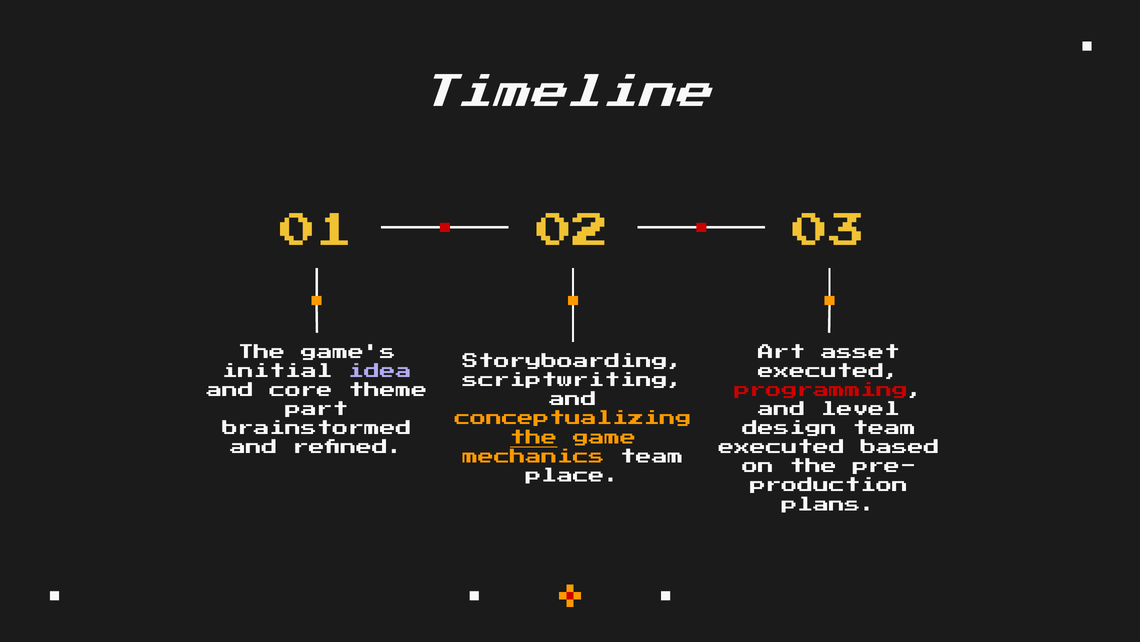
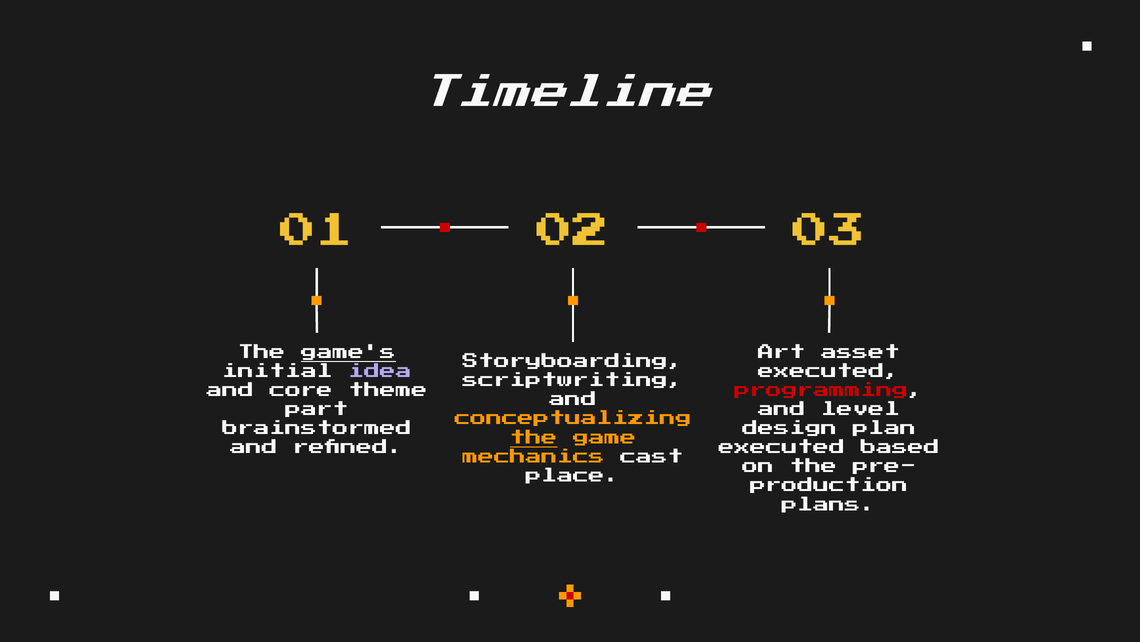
game's underline: none -> present
design team: team -> plan
mechanics team: team -> cast
